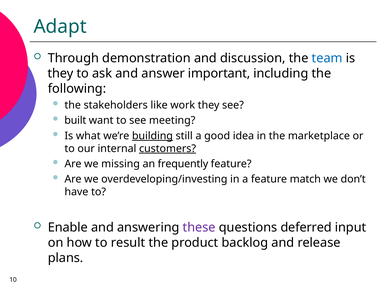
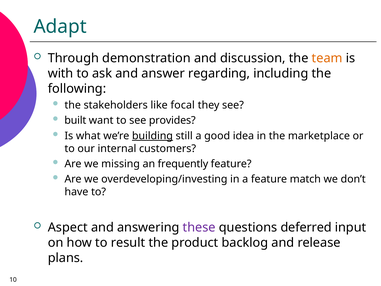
team colour: blue -> orange
they at (61, 73): they -> with
important: important -> regarding
work: work -> focal
meeting: meeting -> provides
customers underline: present -> none
Enable: Enable -> Aspect
